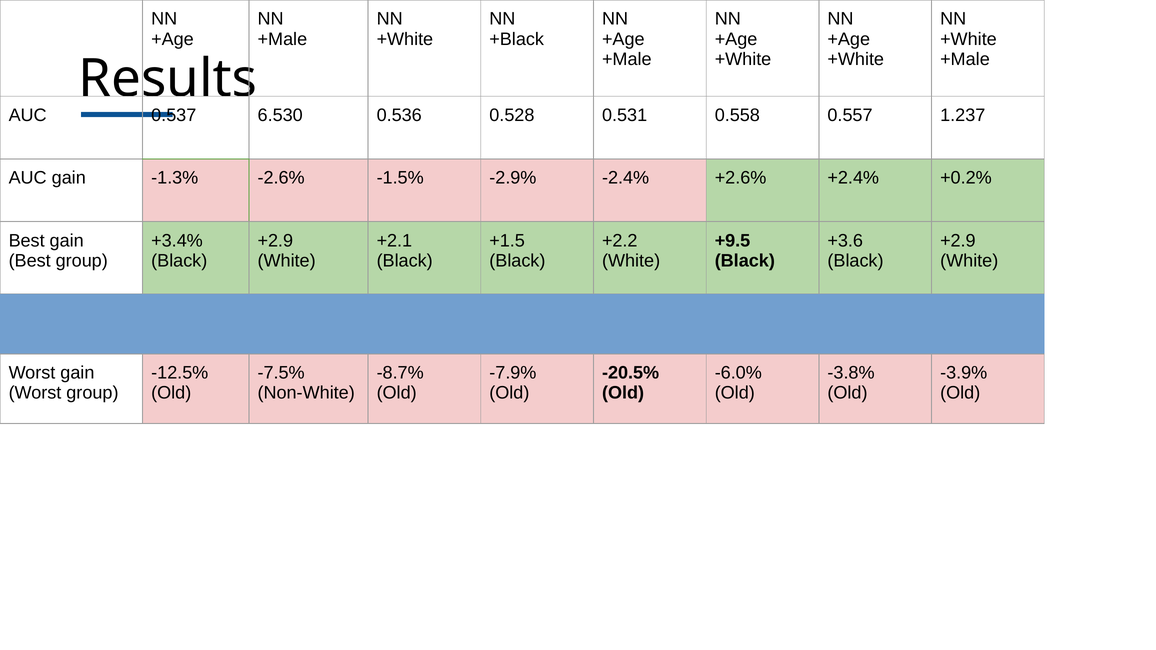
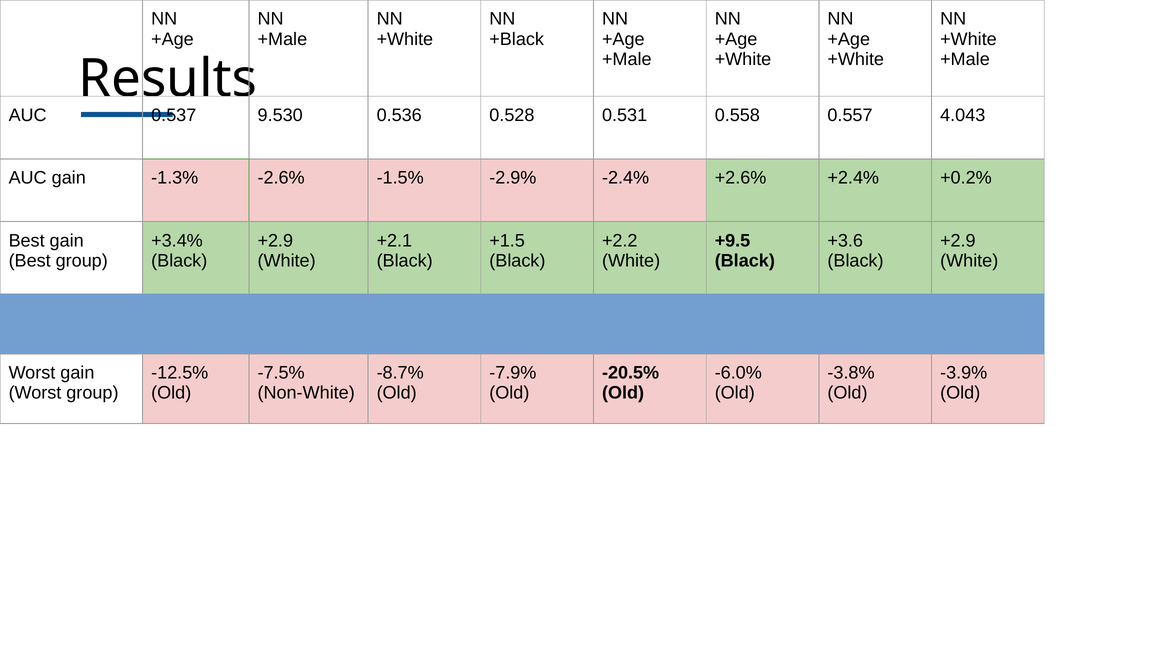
6.530: 6.530 -> 9.530
1.237: 1.237 -> 4.043
